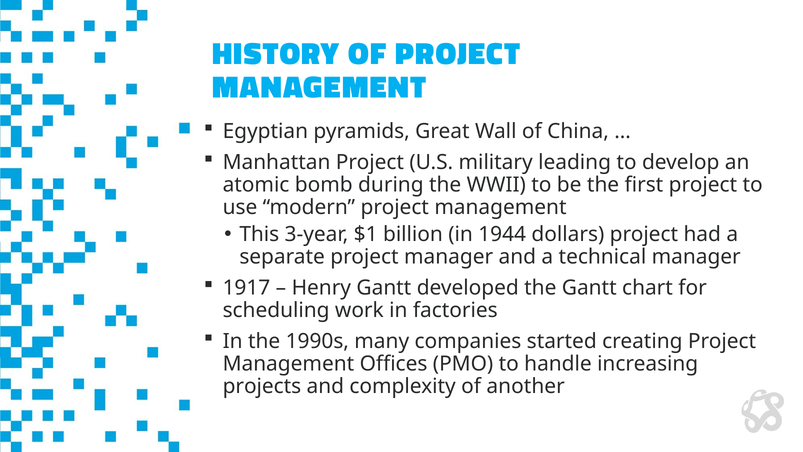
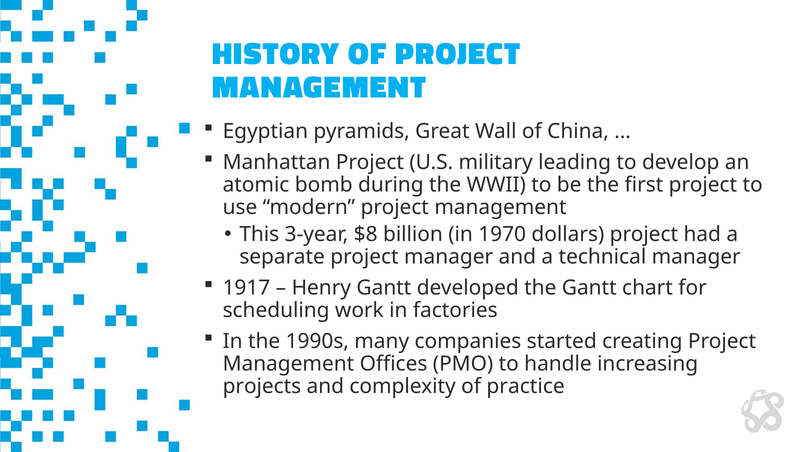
$1: $1 -> $8
1944: 1944 -> 1970
another: another -> practice
